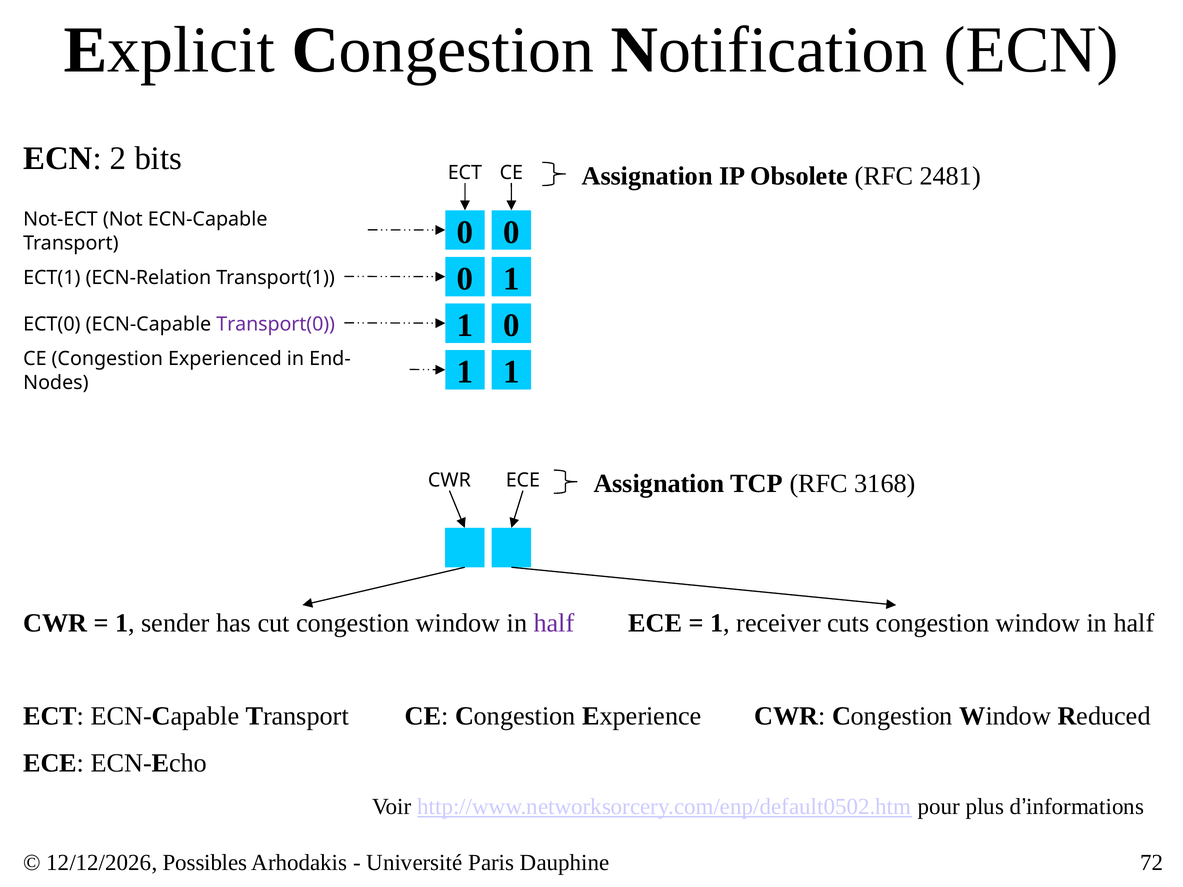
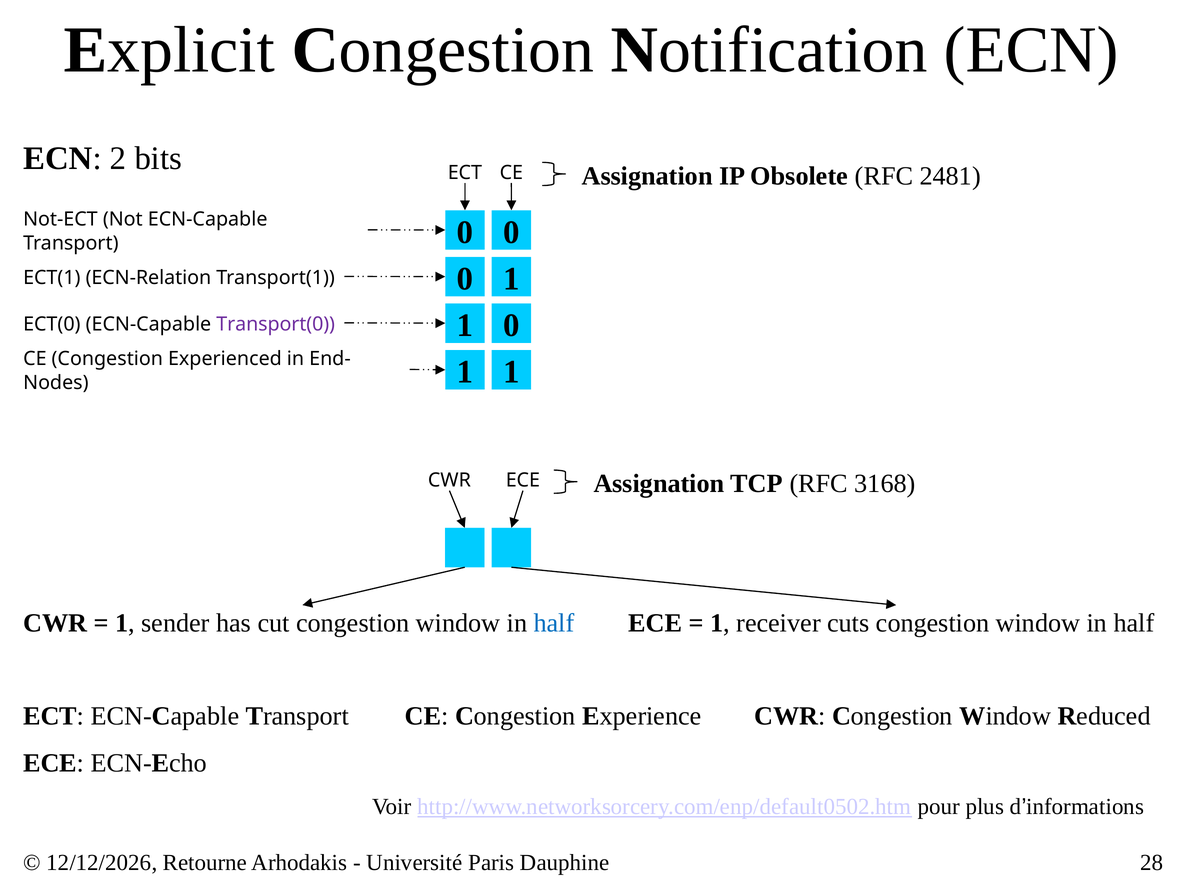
half at (554, 623) colour: purple -> blue
Possibles: Possibles -> Retourne
72: 72 -> 28
